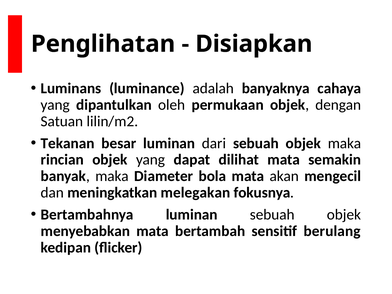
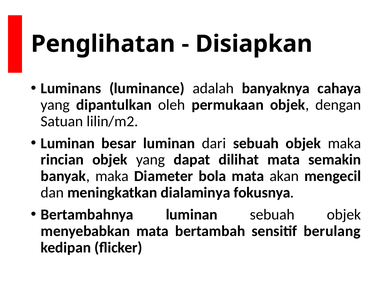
Tekanan at (68, 143): Tekanan -> Luminan
melegakan: melegakan -> dialaminya
